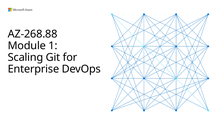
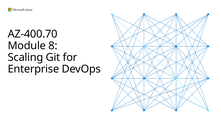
AZ-268.88: AZ-268.88 -> AZ-400.70
1: 1 -> 8
